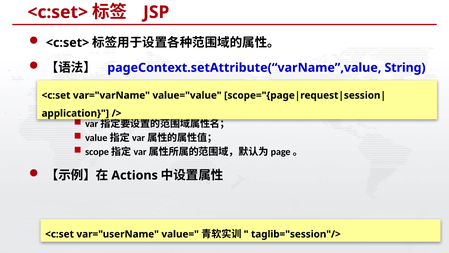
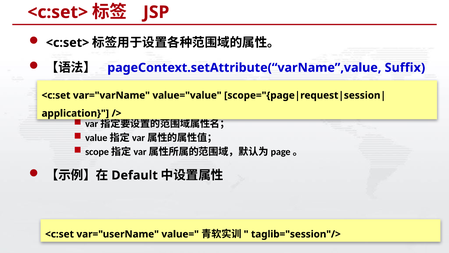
String: String -> Suffix
Actions: Actions -> Default
